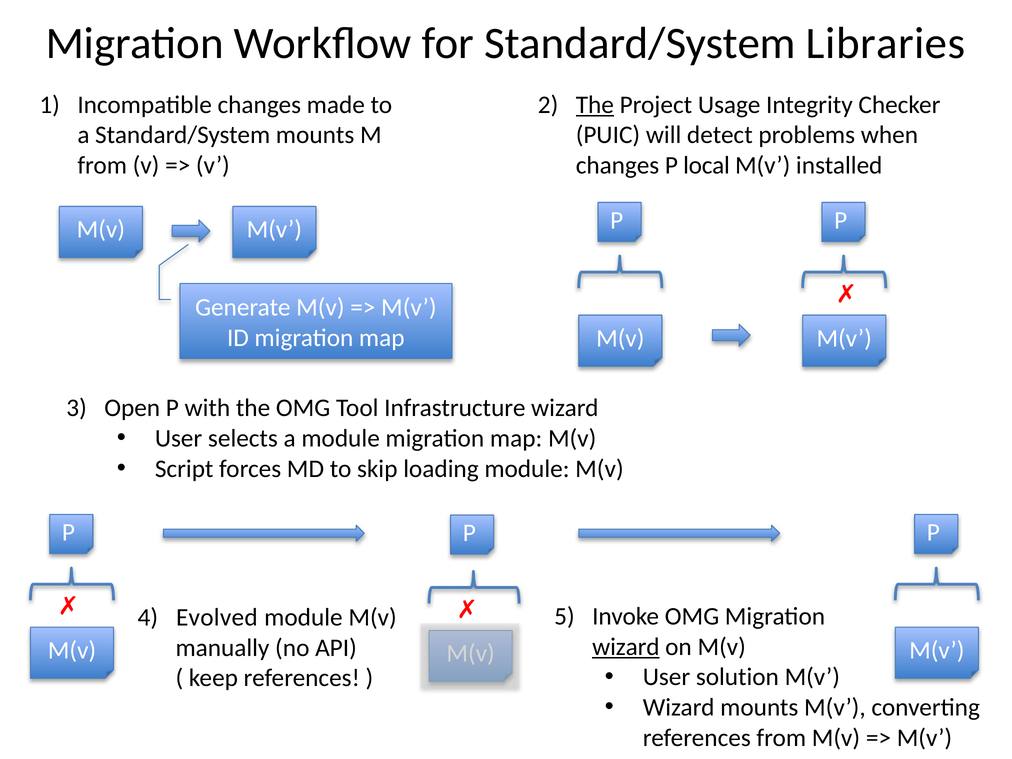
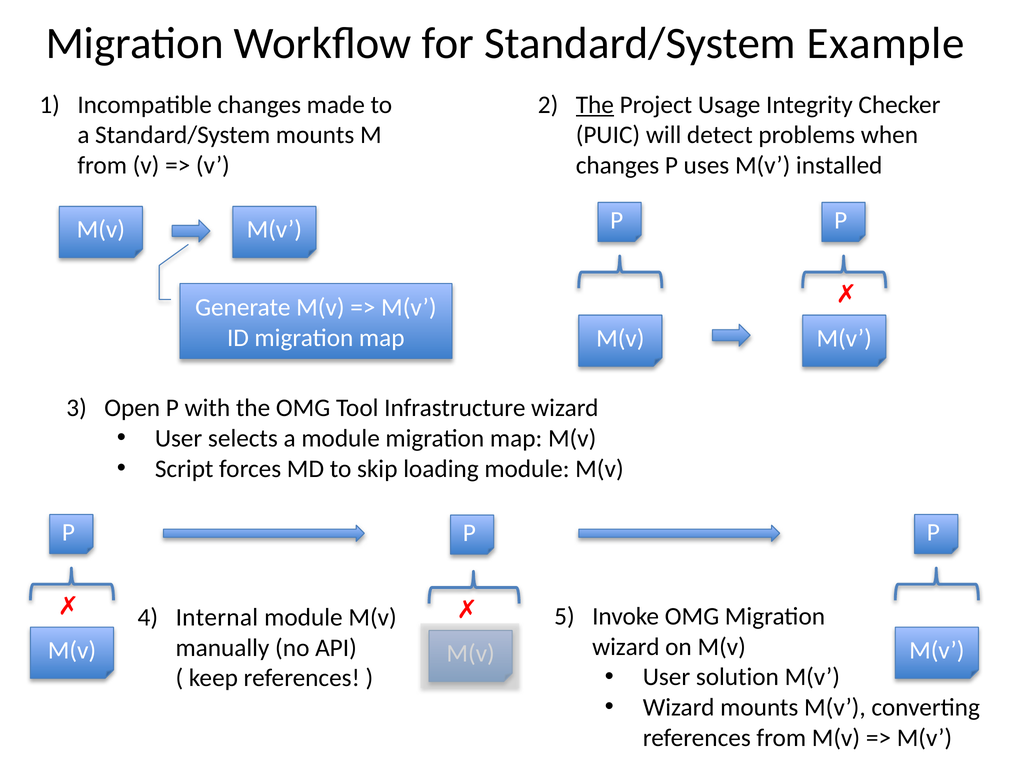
Libraries: Libraries -> Example
local: local -> uses
Evolved: Evolved -> Internal
wizard at (626, 647) underline: present -> none
